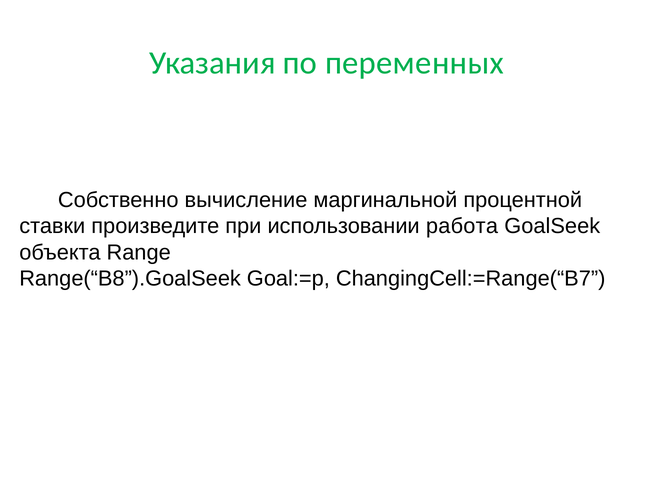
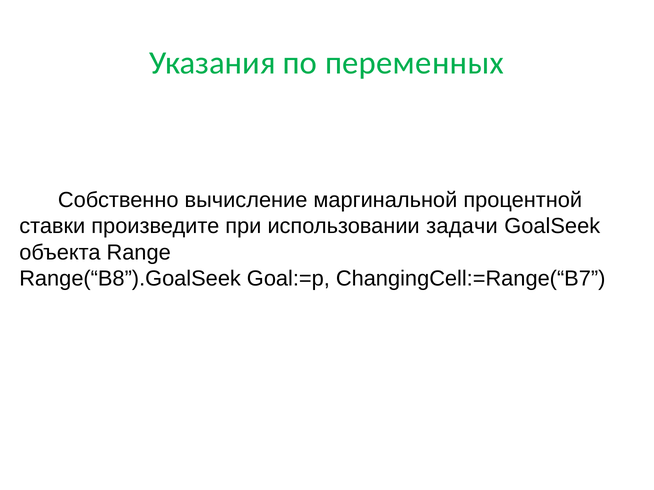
работа: работа -> задачи
